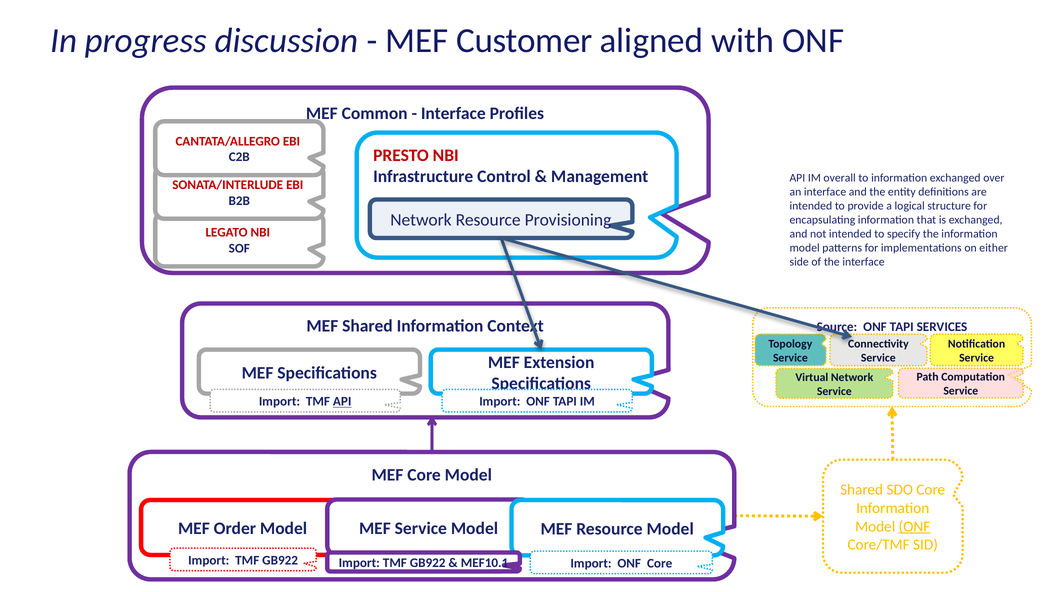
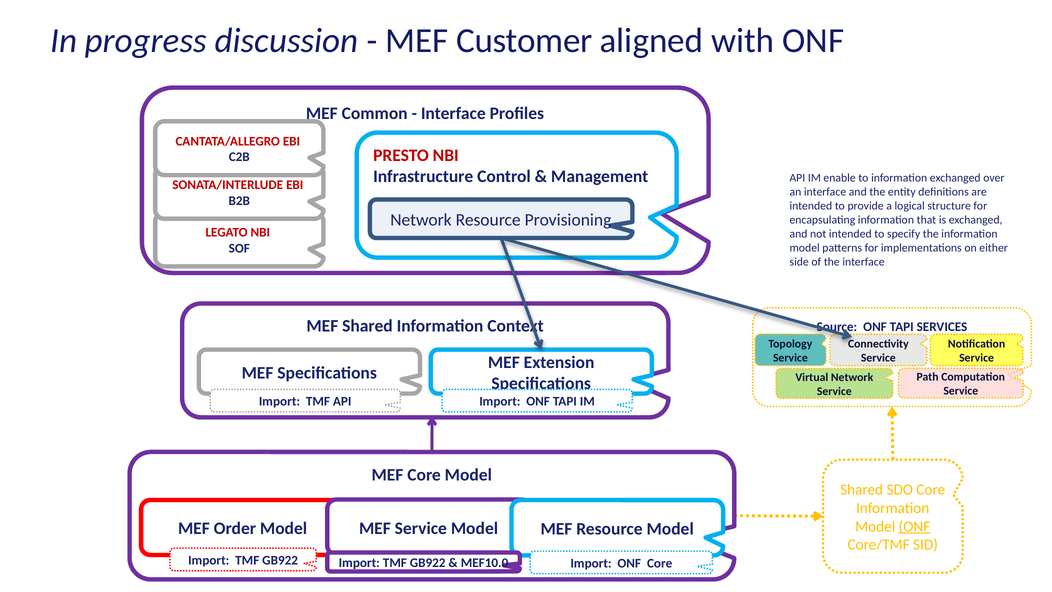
overall: overall -> enable
API at (342, 401) underline: present -> none
MEF10.1: MEF10.1 -> MEF10.0
